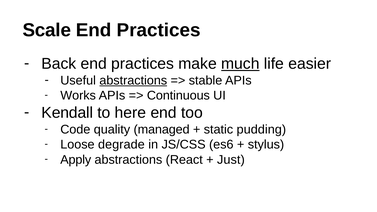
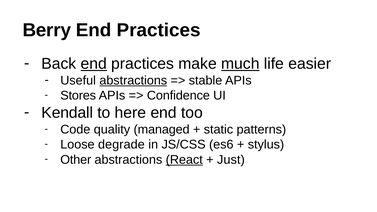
Scale: Scale -> Berry
end at (94, 64) underline: none -> present
Works: Works -> Stores
Continuous: Continuous -> Confidence
pudding: pudding -> patterns
Apply: Apply -> Other
React underline: none -> present
